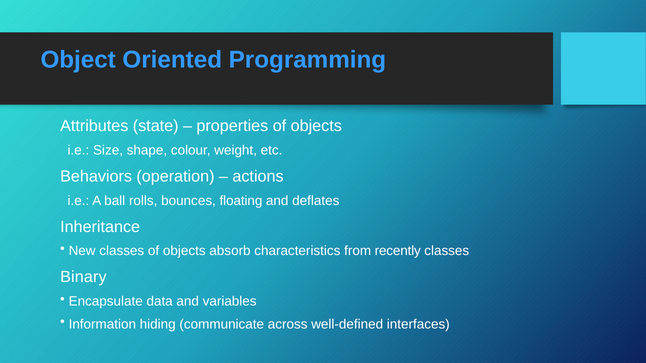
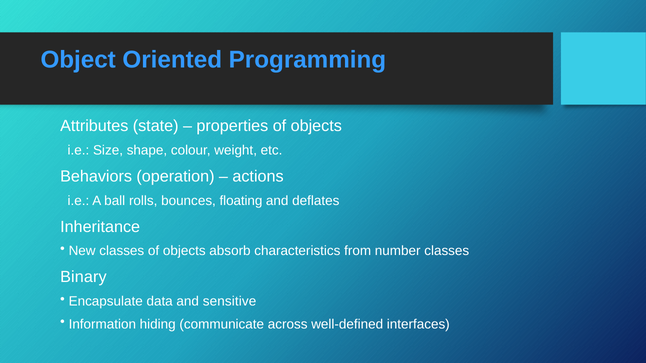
recently: recently -> number
variables: variables -> sensitive
